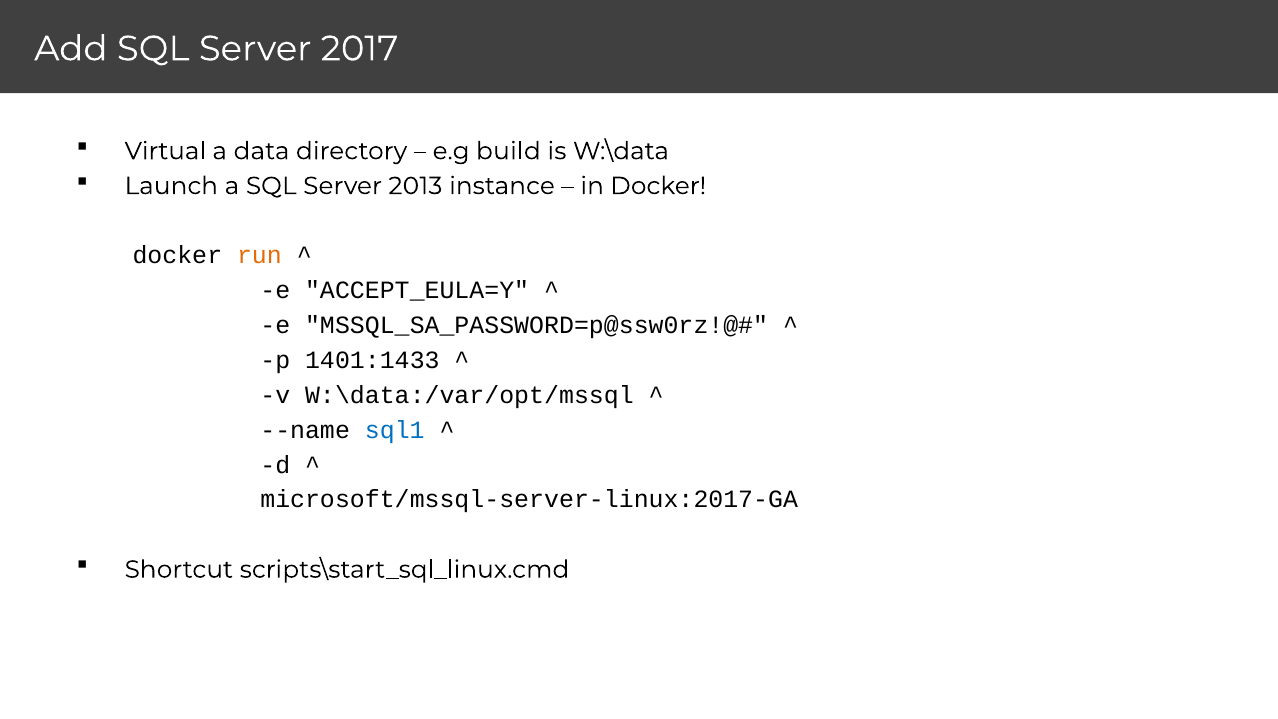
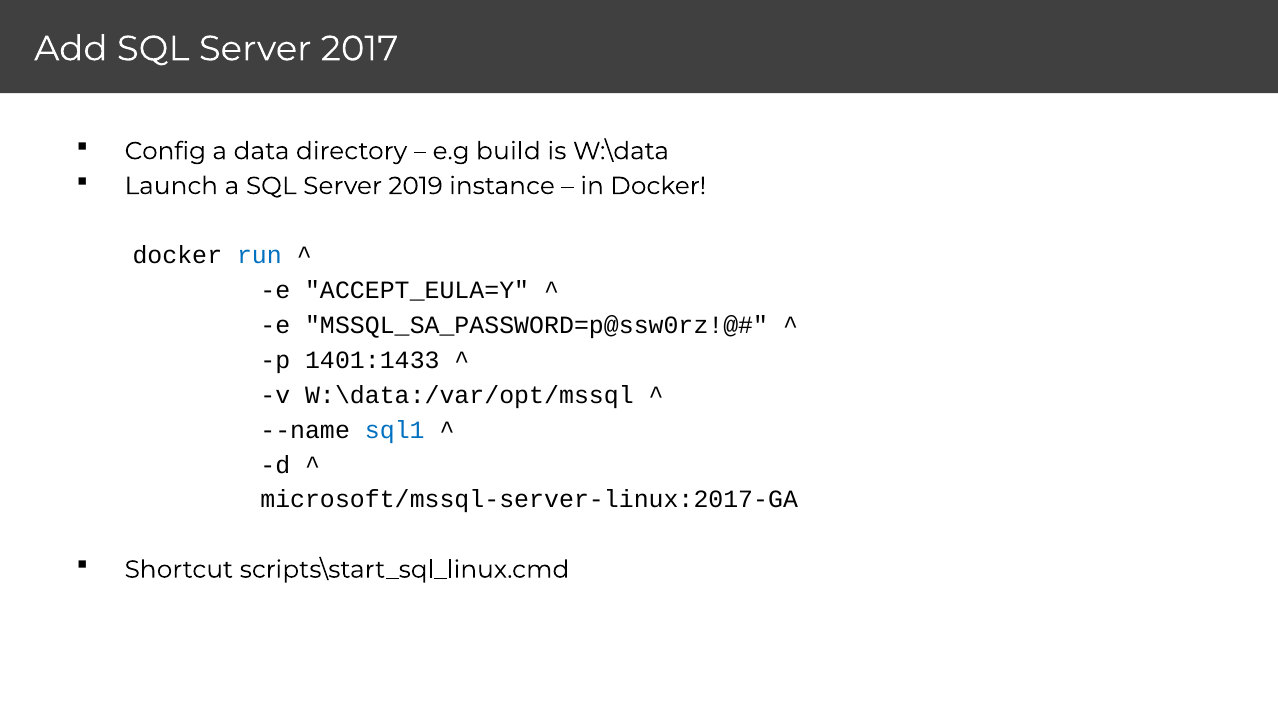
Virtual: Virtual -> Config
2013: 2013 -> 2019
run colour: orange -> blue
